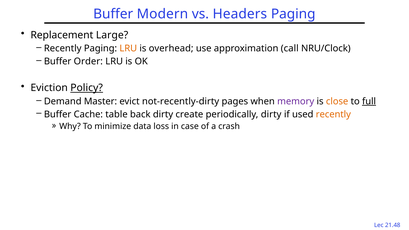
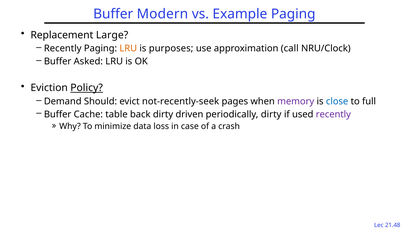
Headers: Headers -> Example
overhead: overhead -> purposes
Order: Order -> Asked
Master: Master -> Should
not-recently-dirty: not-recently-dirty -> not-recently-seek
close colour: orange -> blue
full underline: present -> none
create: create -> driven
recently at (333, 114) colour: orange -> purple
